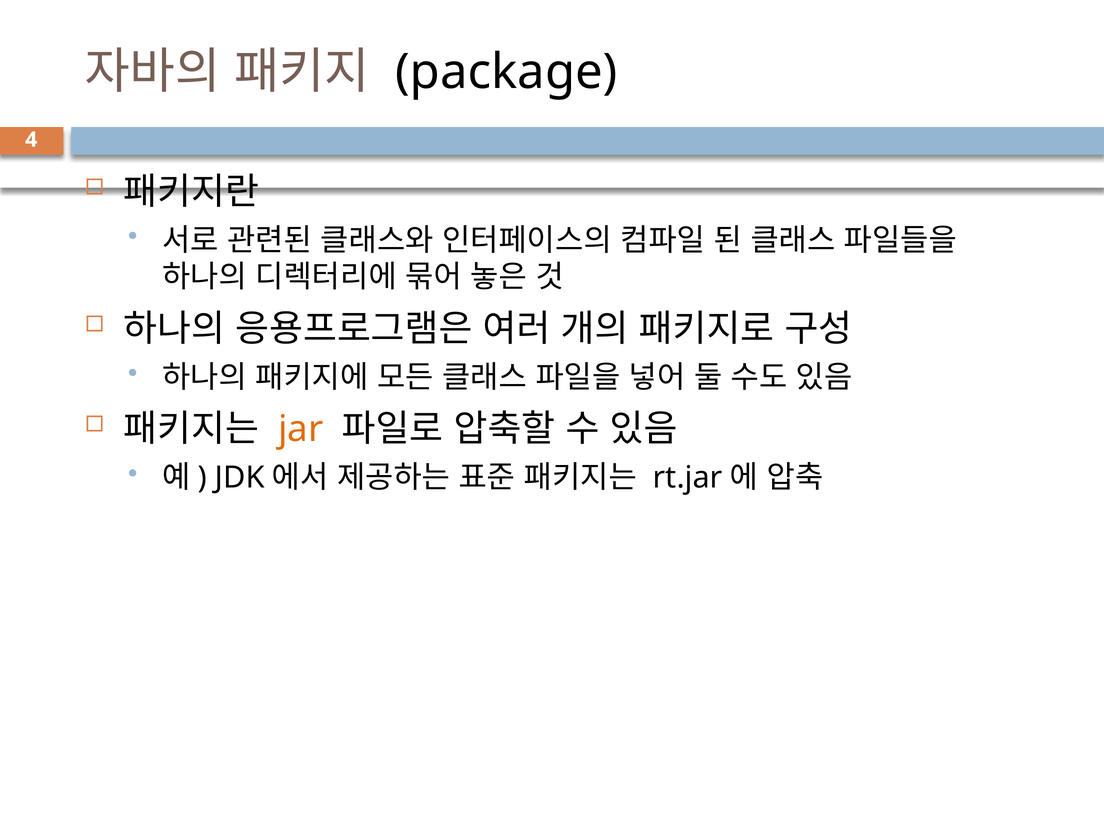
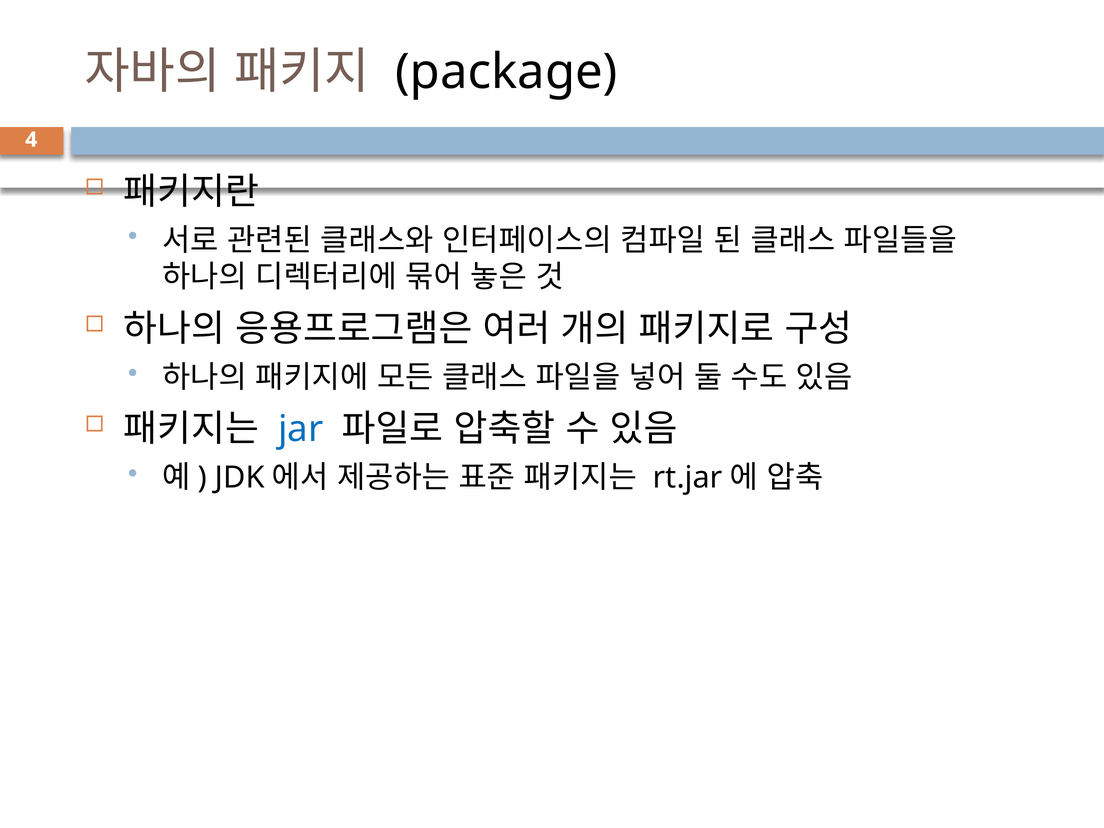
jar colour: orange -> blue
